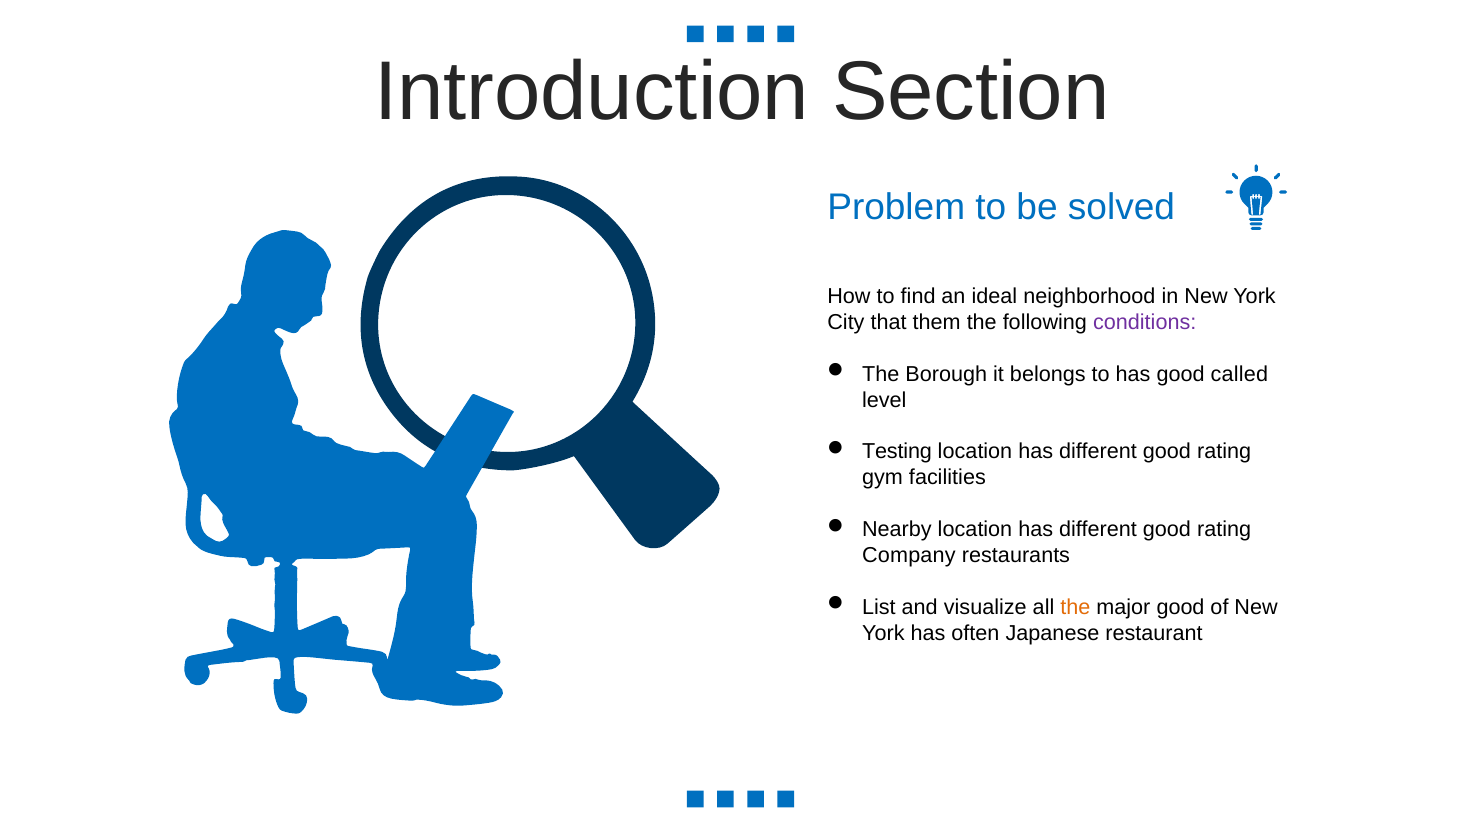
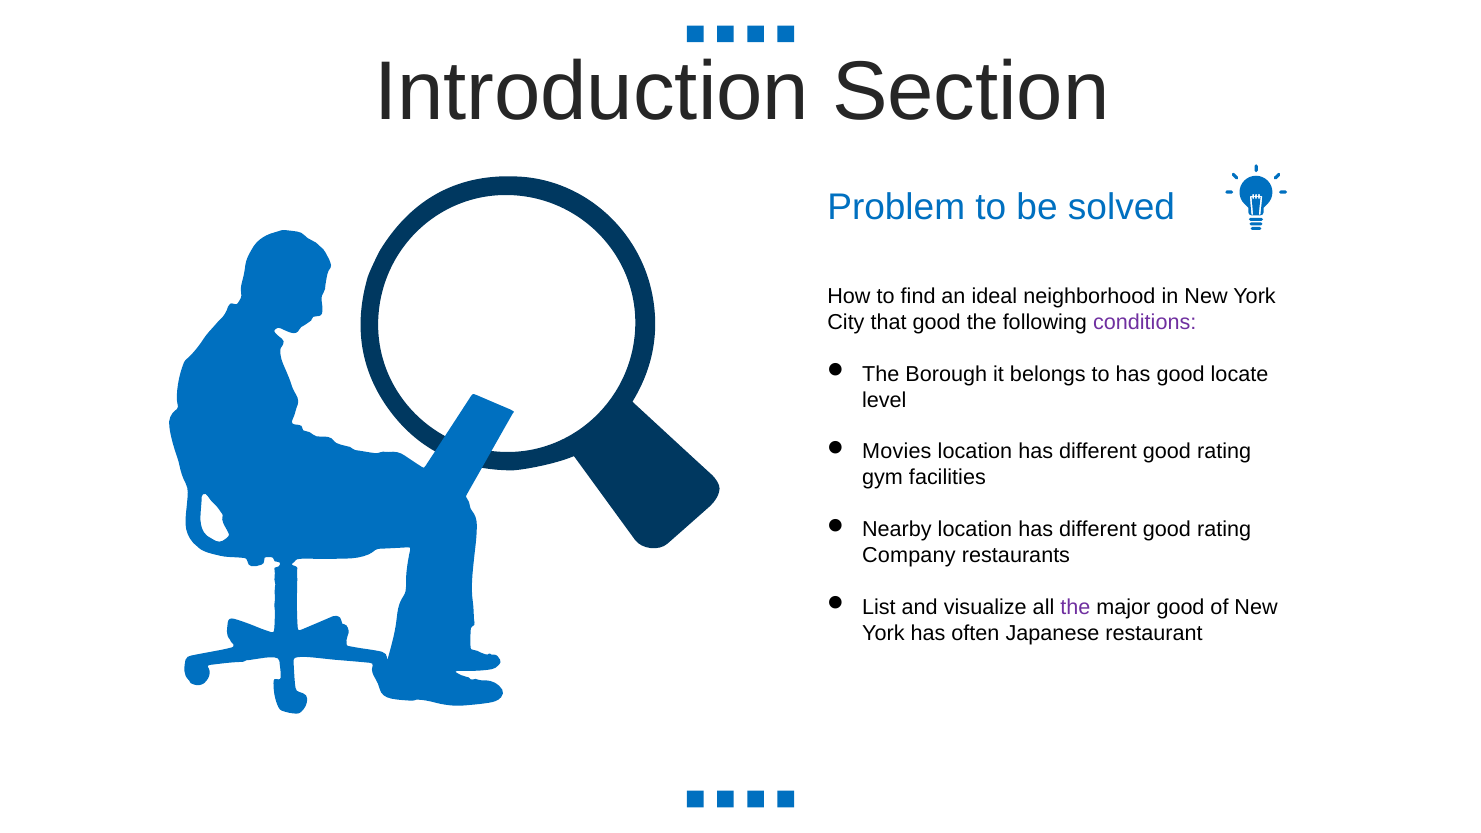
that them: them -> good
called: called -> locate
Testing: Testing -> Movies
the at (1075, 607) colour: orange -> purple
